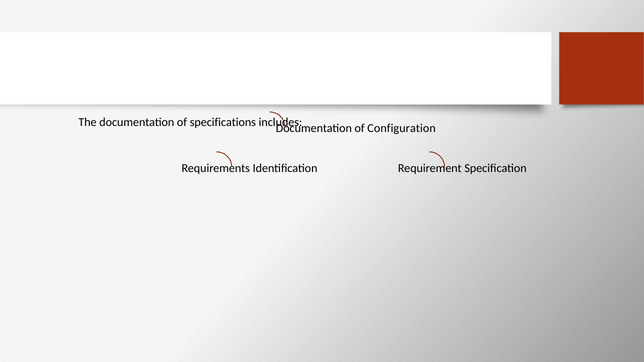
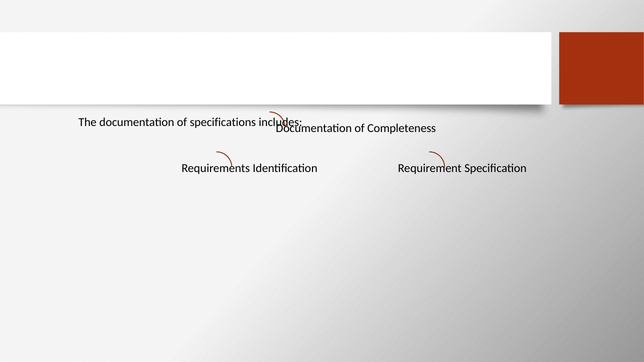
Configuration: Configuration -> Completeness
